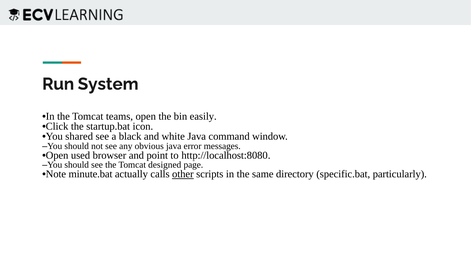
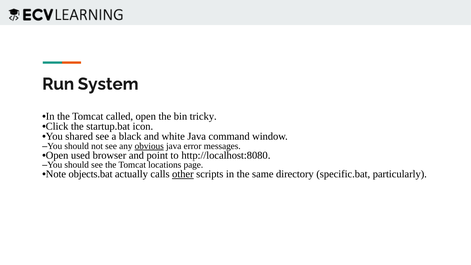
teams: teams -> called
easily: easily -> tricky
obvious underline: none -> present
designed: designed -> locations
minute.bat: minute.bat -> objects.bat
